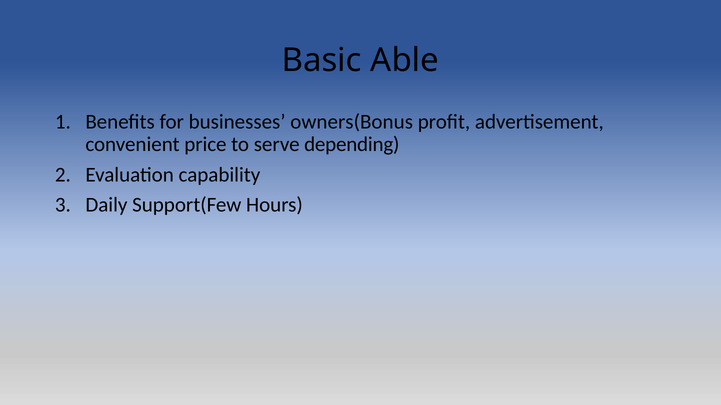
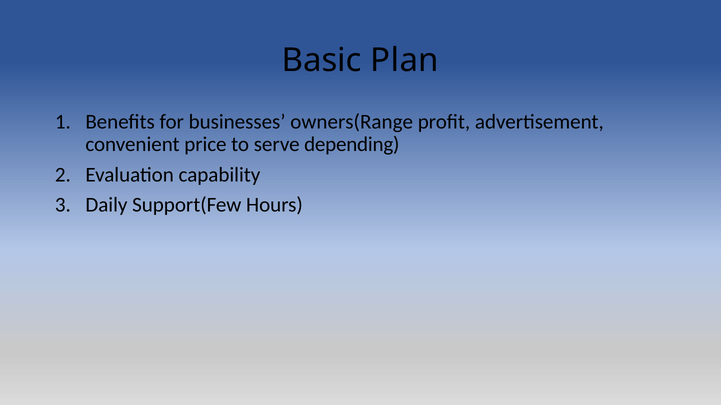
Able: Able -> Plan
owners(Bonus: owners(Bonus -> owners(Range
